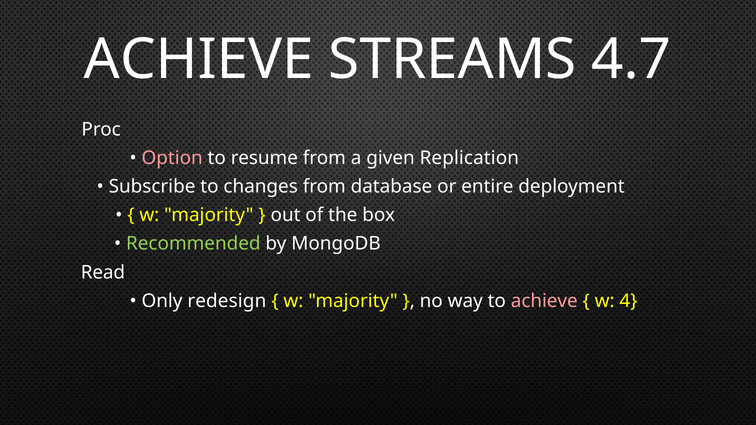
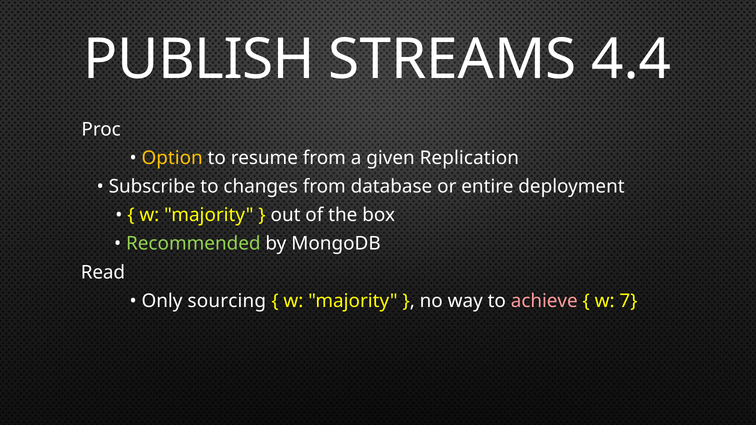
ACHIEVE at (199, 60): ACHIEVE -> PUBLISH
4.7: 4.7 -> 4.4
Option colour: pink -> yellow
redesign: redesign -> sourcing
4: 4 -> 7
